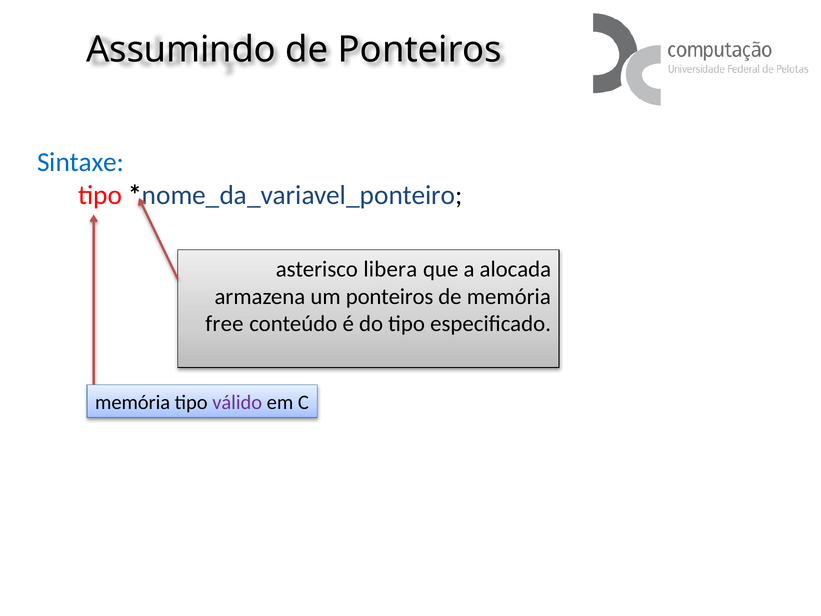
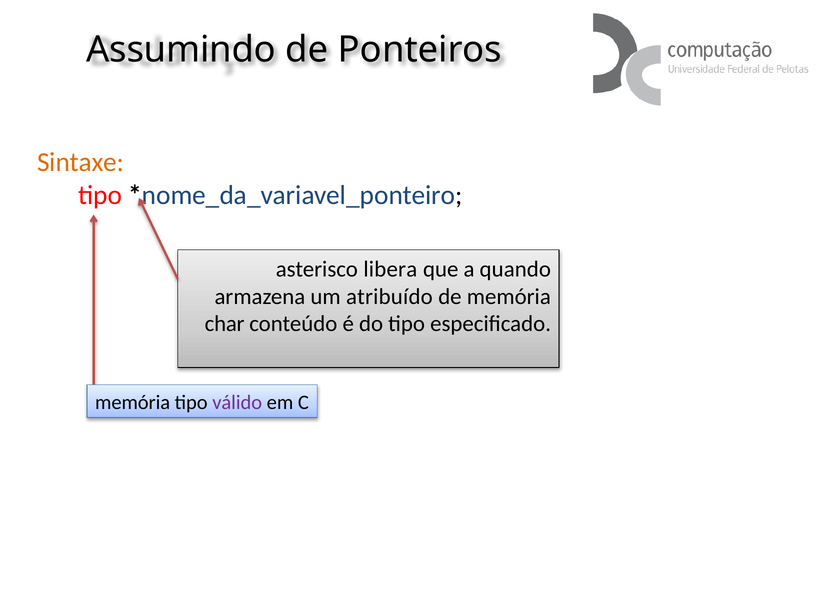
Sintaxe colour: blue -> orange
alocada: alocada -> quando
um ponteiros: ponteiros -> atribuído
free: free -> char
